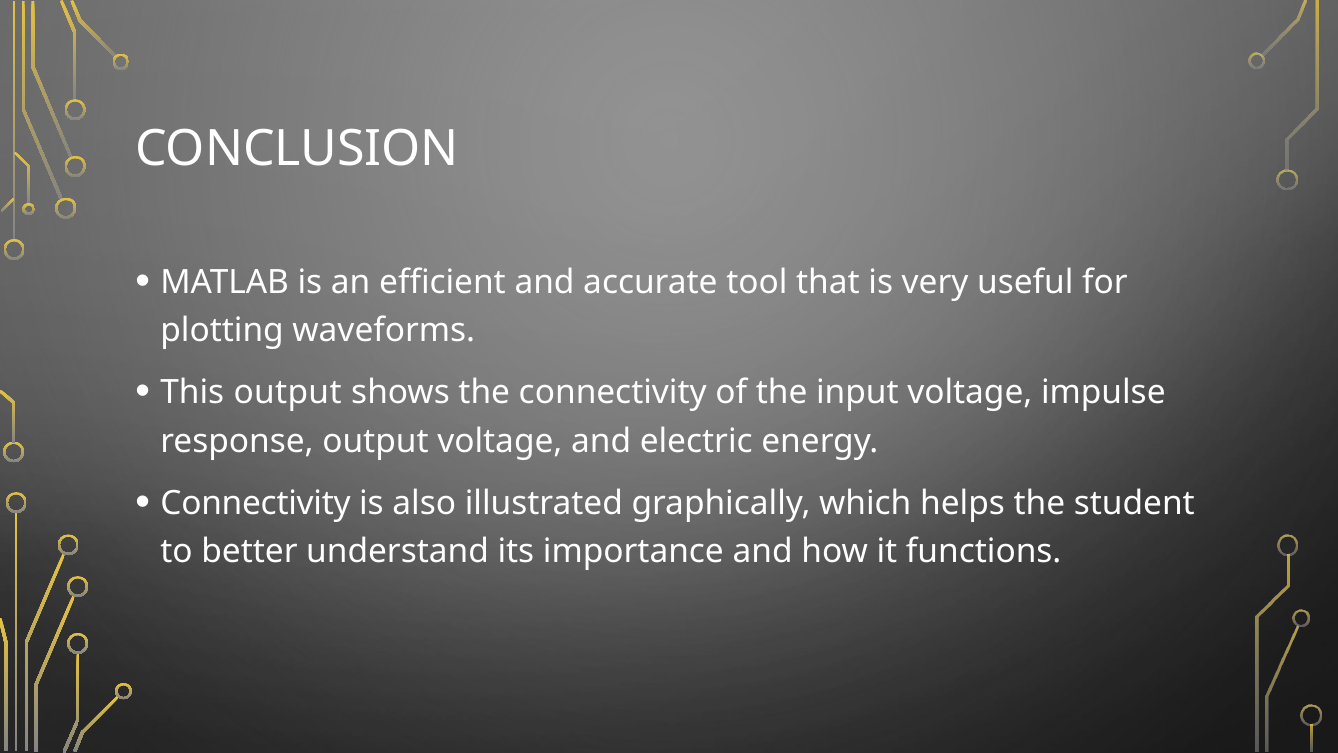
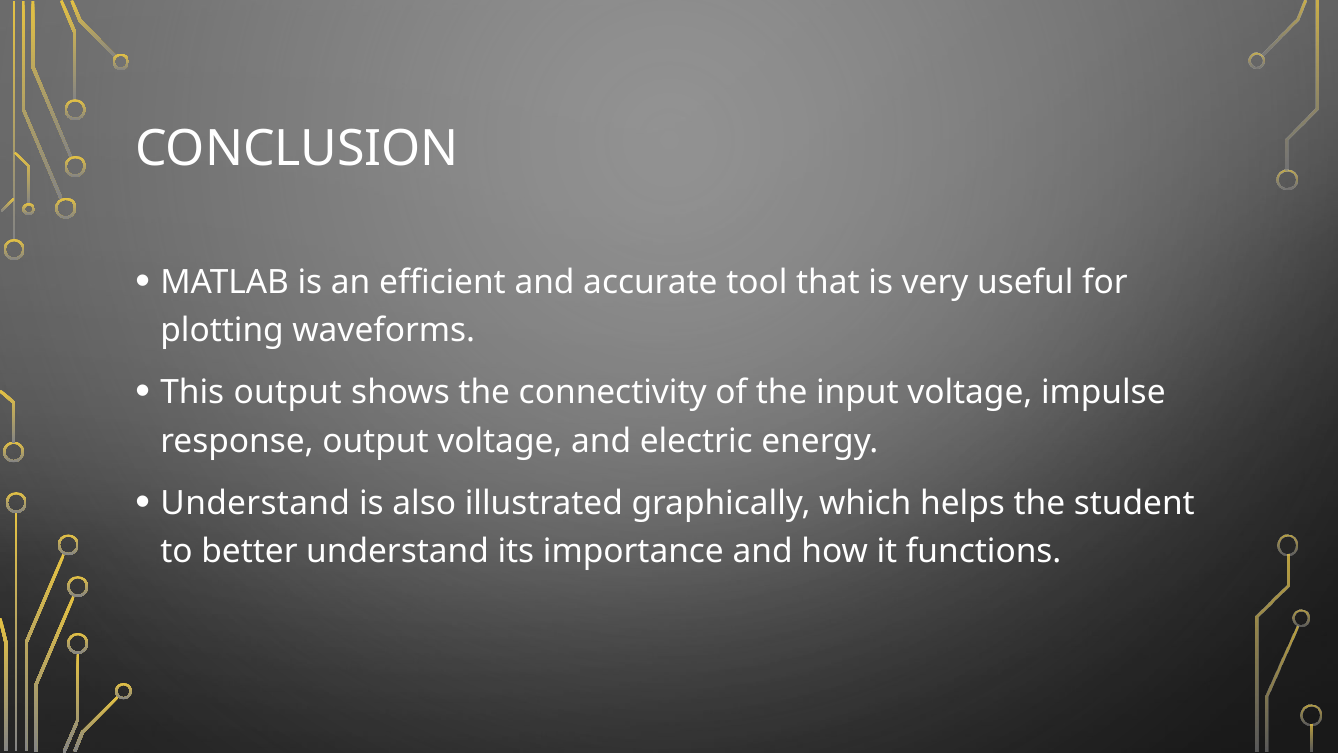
Connectivity at (256, 503): Connectivity -> Understand
